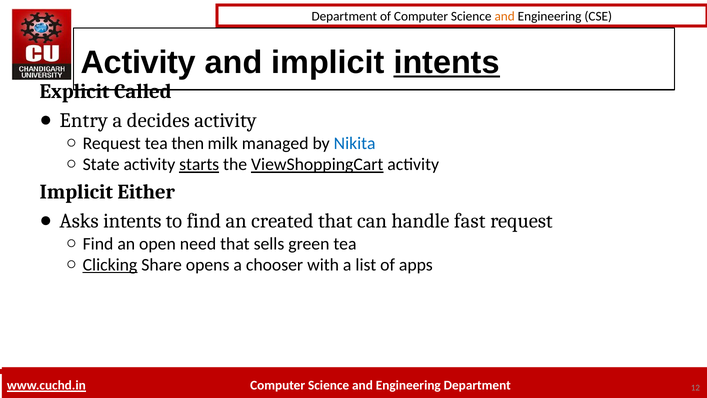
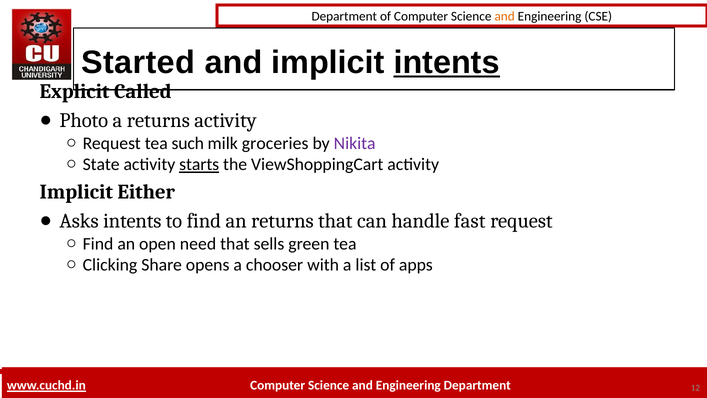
Activity at (138, 63): Activity -> Started
Entry: Entry -> Photo
a decides: decides -> returns
then: then -> such
managed: managed -> groceries
Nikita colour: blue -> purple
ViewShoppingCart underline: present -> none
an created: created -> returns
Clicking underline: present -> none
